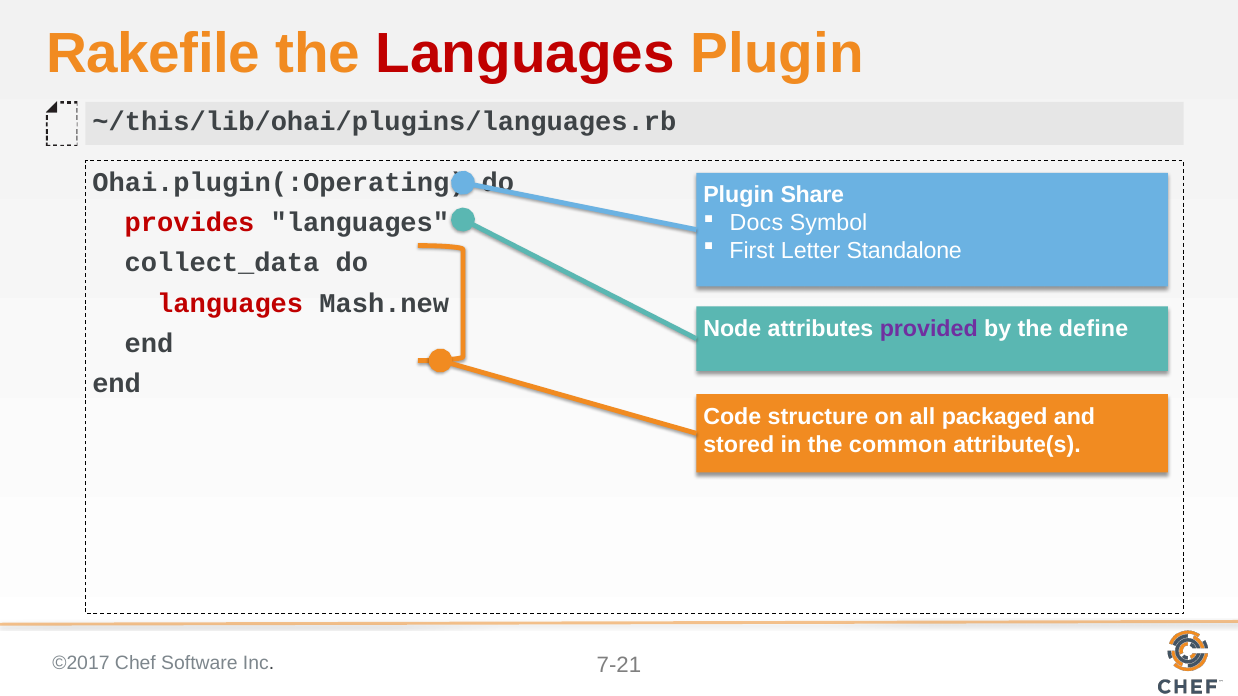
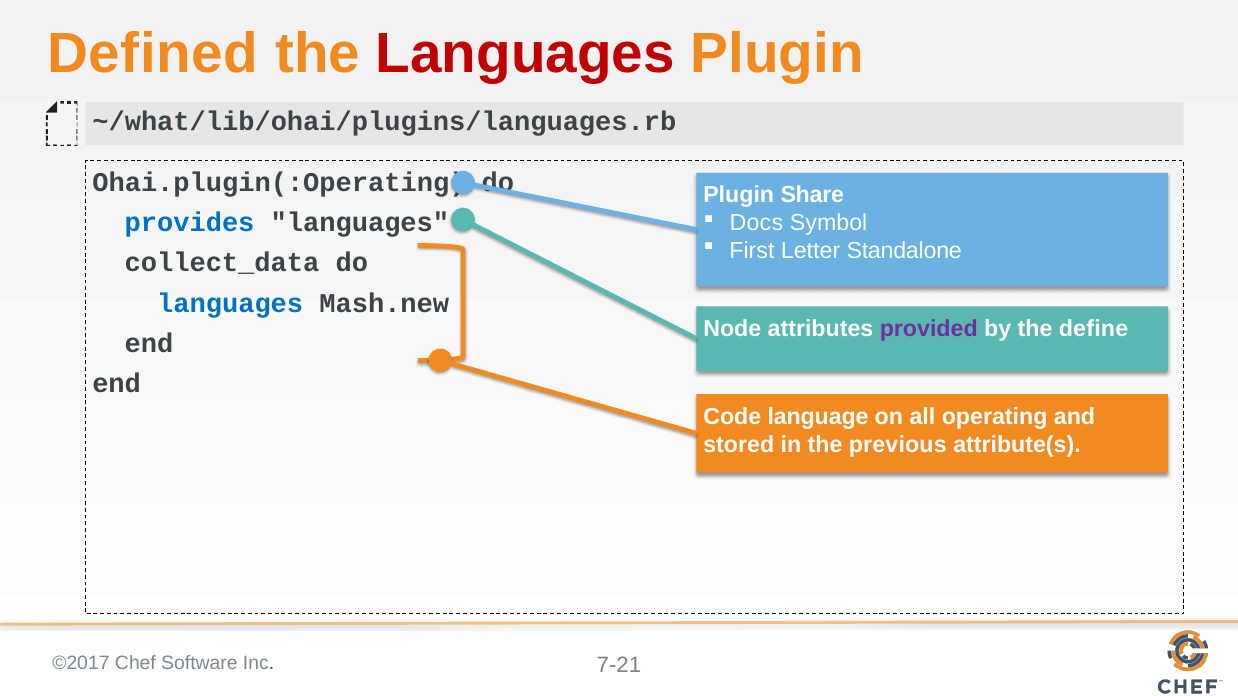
Rakefile: Rakefile -> Defined
~/this/lib/ohai/plugins/languages.rb: ~/this/lib/ohai/plugins/languages.rb -> ~/what/lib/ohai/plugins/languages.rb
provides colour: red -> blue
languages at (230, 303) colour: red -> blue
structure: structure -> language
packaged: packaged -> operating
common: common -> previous
